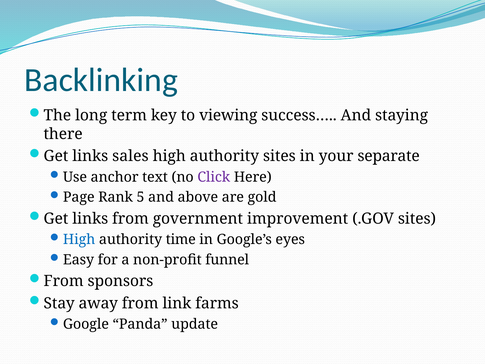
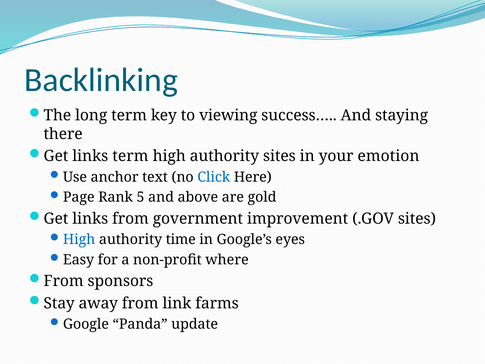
links sales: sales -> term
separate: separate -> emotion
Click colour: purple -> blue
funnel: funnel -> where
